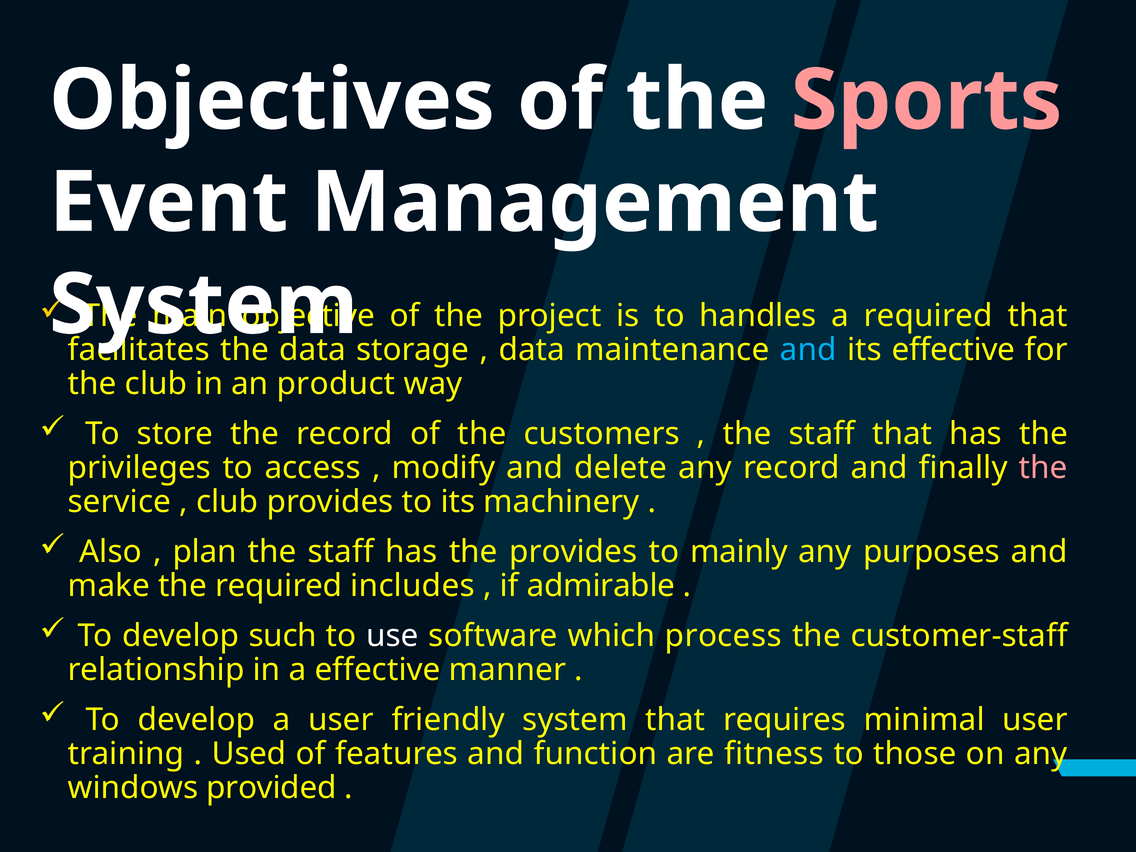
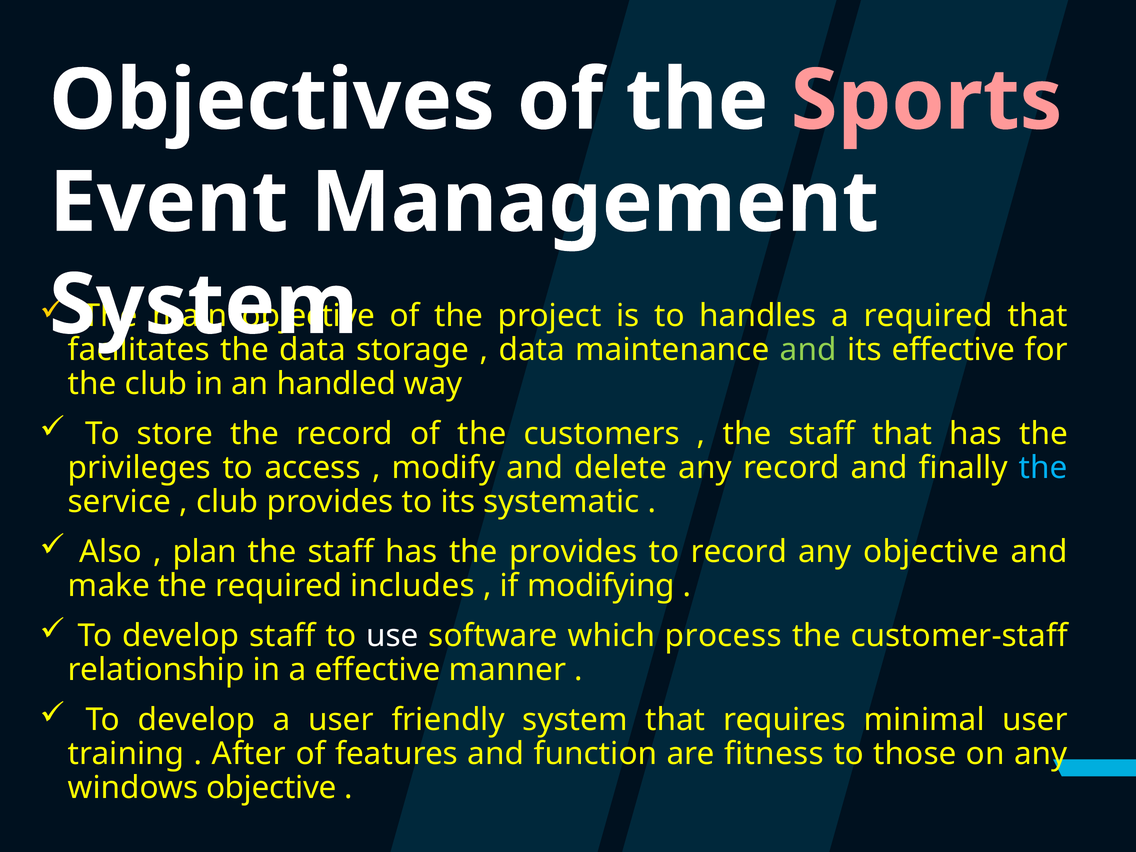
and at (808, 350) colour: light blue -> light green
product: product -> handled
the at (1043, 468) colour: pink -> light blue
machinery: machinery -> systematic
to mainly: mainly -> record
any purposes: purposes -> objective
admirable: admirable -> modifying
develop such: such -> staff
Used: Used -> After
windows provided: provided -> objective
